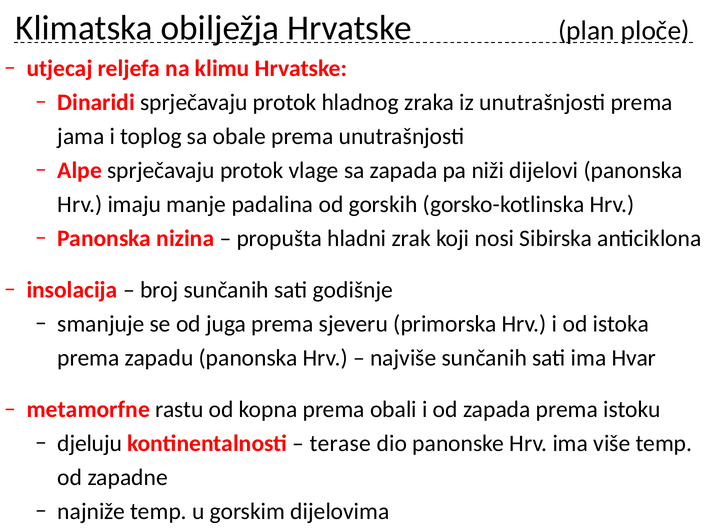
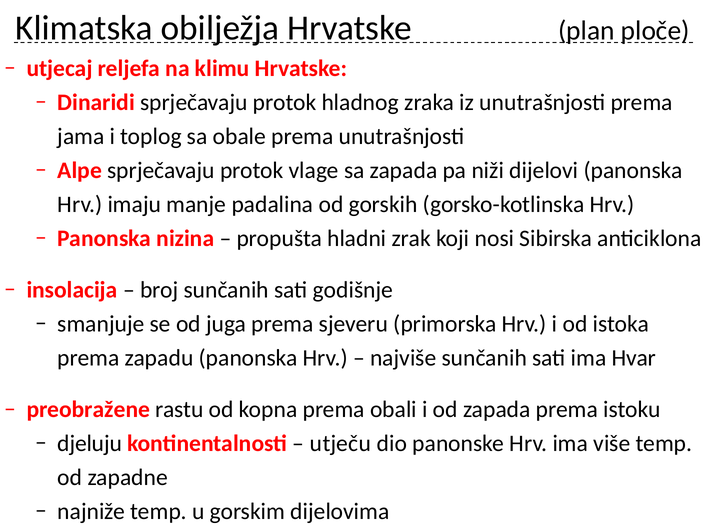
metamorfne: metamorfne -> preobražene
terase: terase -> utječu
